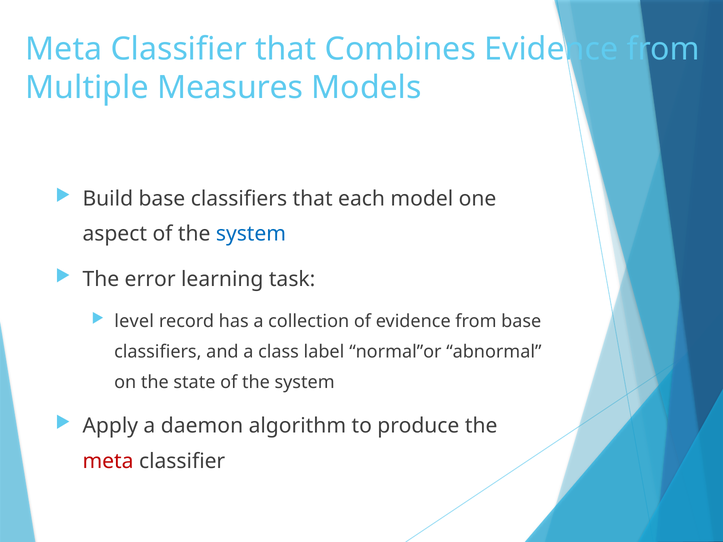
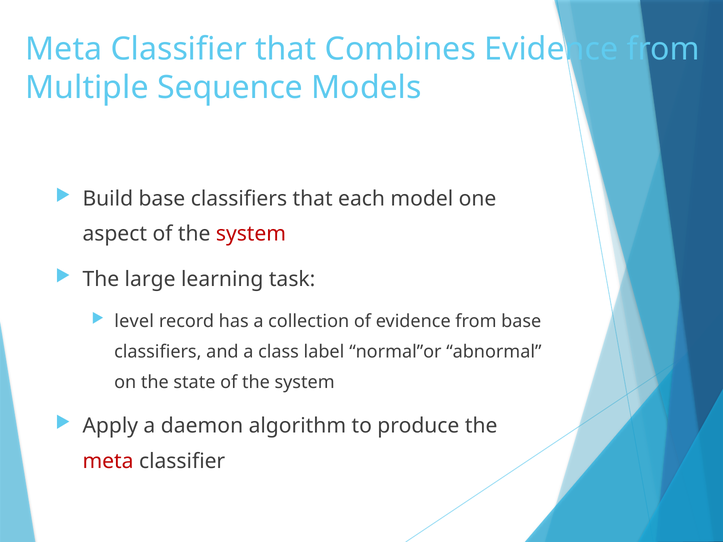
Measures: Measures -> Sequence
system at (251, 234) colour: blue -> red
error: error -> large
